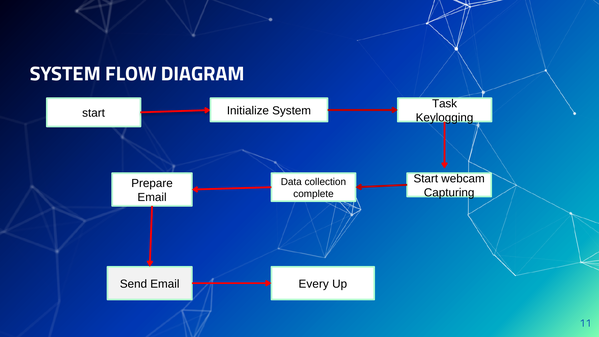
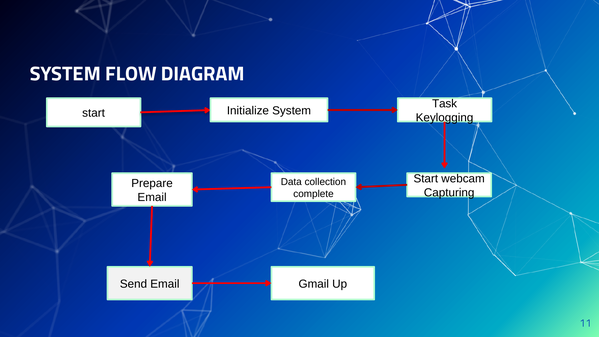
Every: Every -> Gmail
